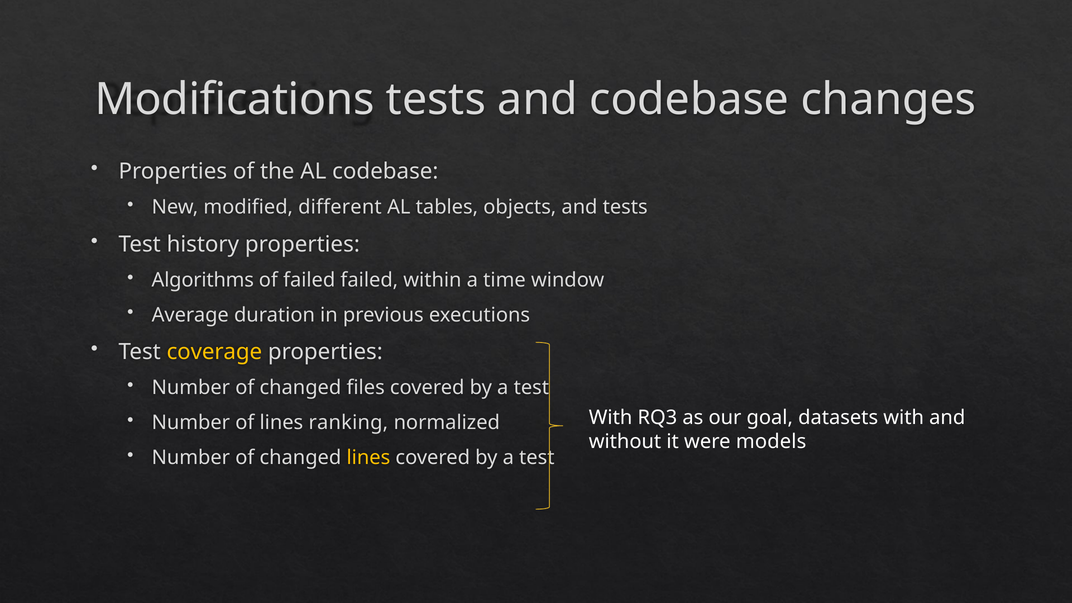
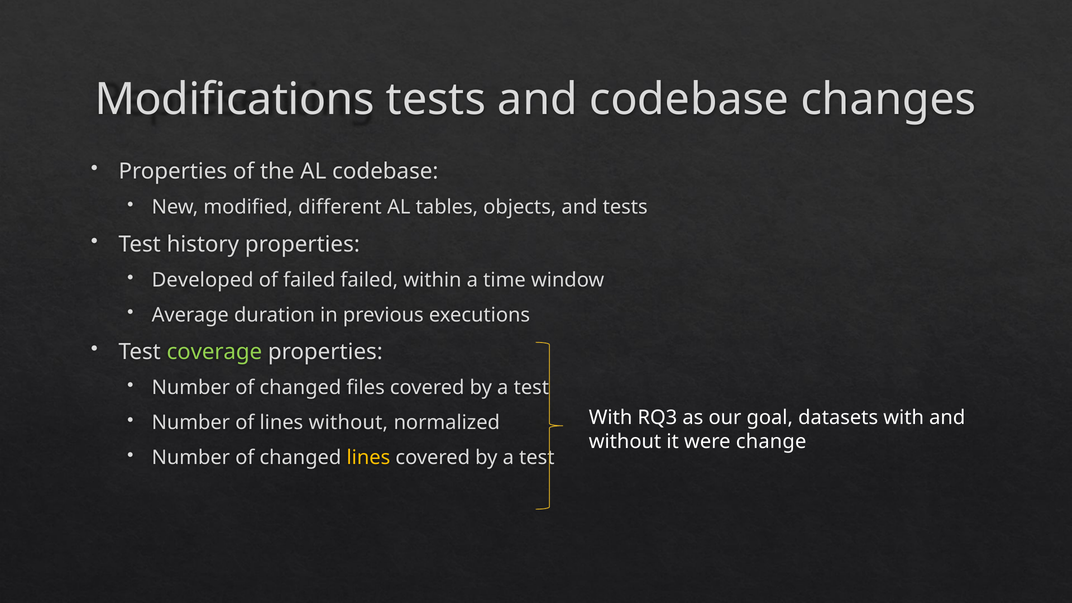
Algorithms: Algorithms -> Developed
coverage colour: yellow -> light green
lines ranking: ranking -> without
models: models -> change
